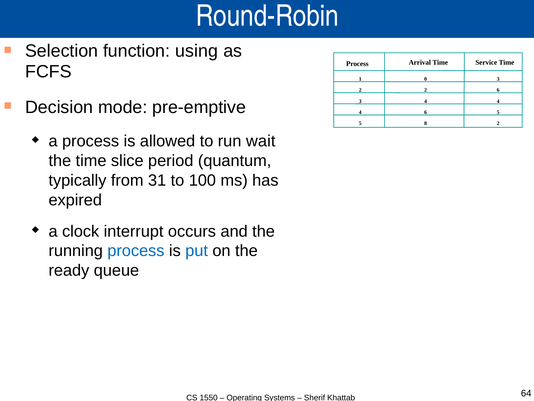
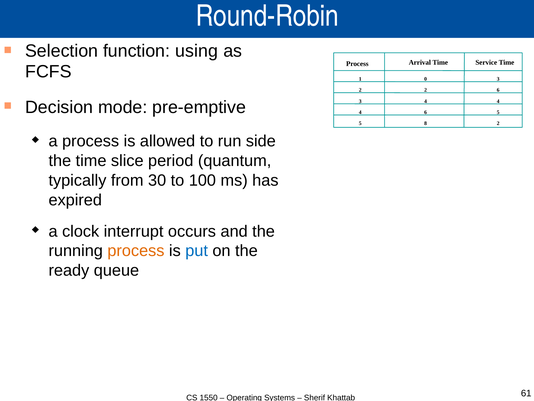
wait: wait -> side
31: 31 -> 30
process at (136, 251) colour: blue -> orange
64: 64 -> 61
